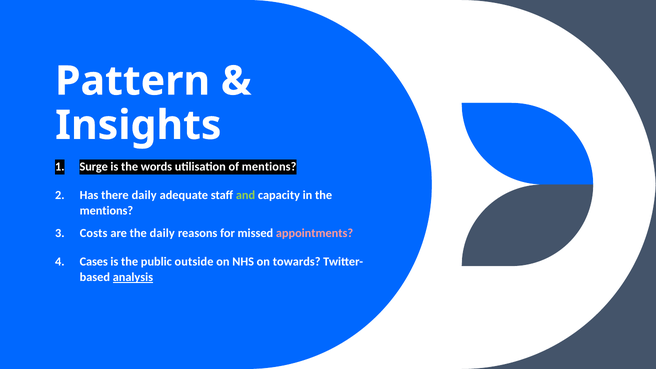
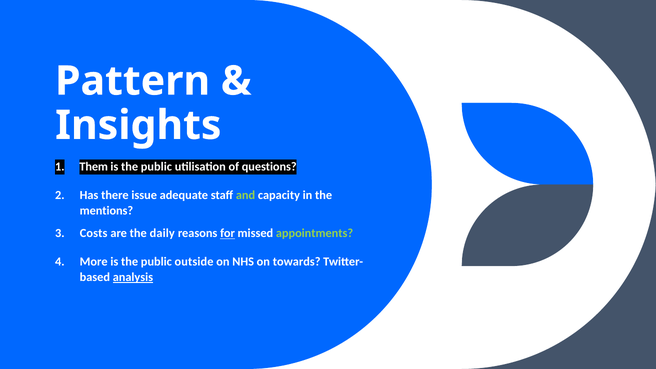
Surge: Surge -> Them
words at (156, 167): words -> public
of mentions: mentions -> questions
there daily: daily -> issue
for underline: none -> present
appointments colour: pink -> light green
Cases: Cases -> More
